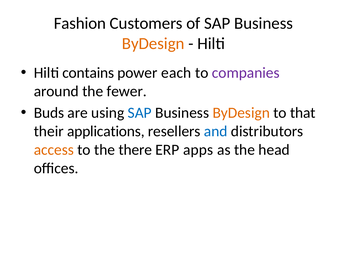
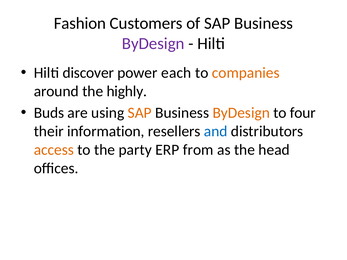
ByDesign at (153, 44) colour: orange -> purple
contains: contains -> discover
companies colour: purple -> orange
fewer: fewer -> highly
SAP at (140, 113) colour: blue -> orange
that: that -> four
applications: applications -> information
there: there -> party
apps: apps -> from
